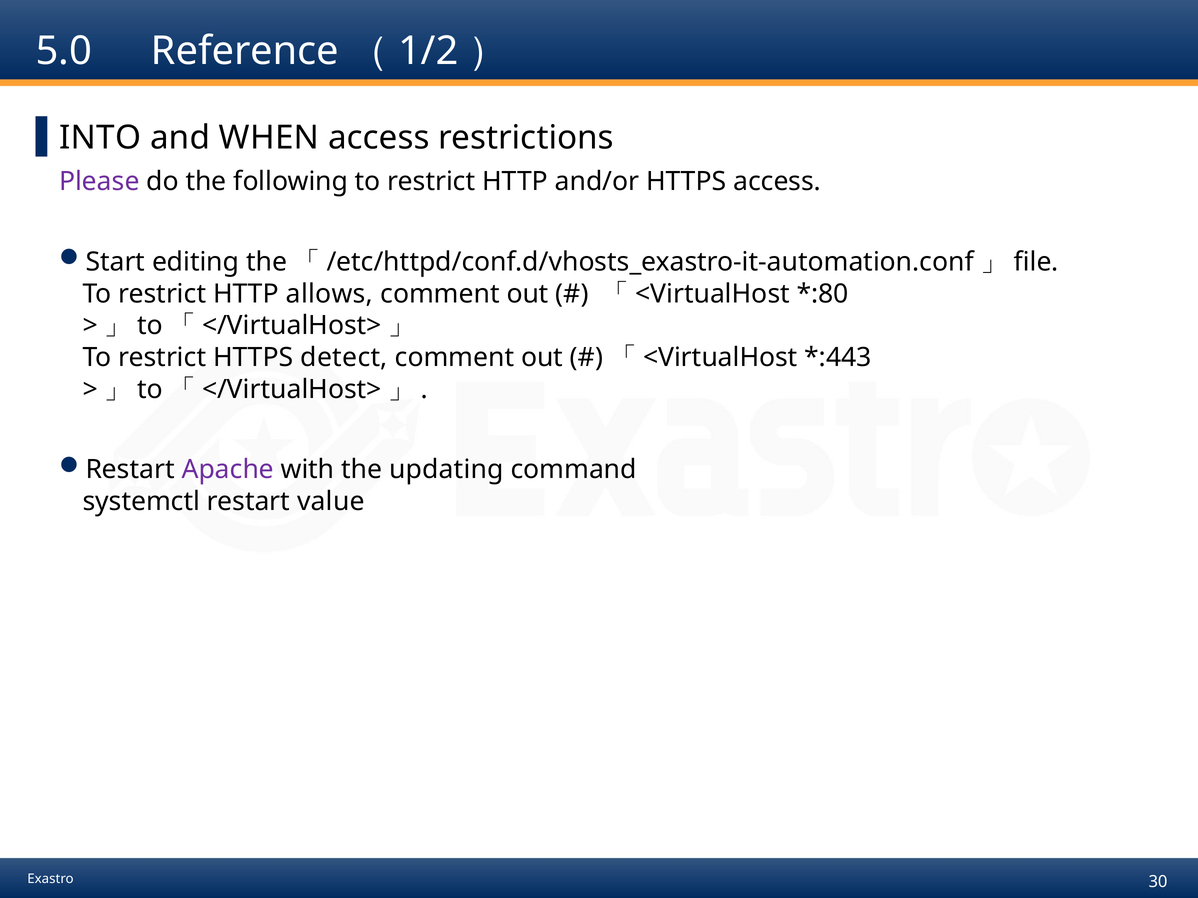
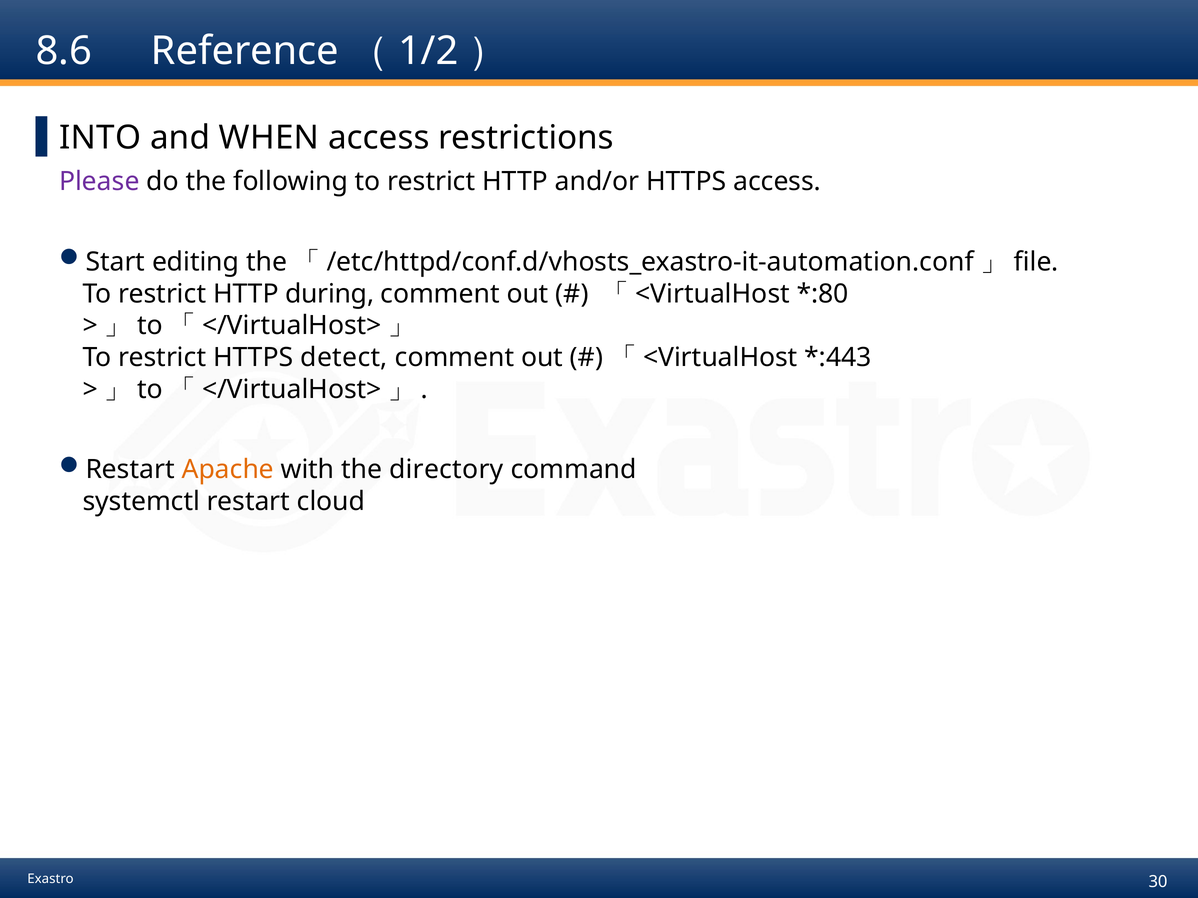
5.0: 5.0 -> 8.6
allows: allows -> during
Apache colour: purple -> orange
updating: updating -> directory
value: value -> cloud
